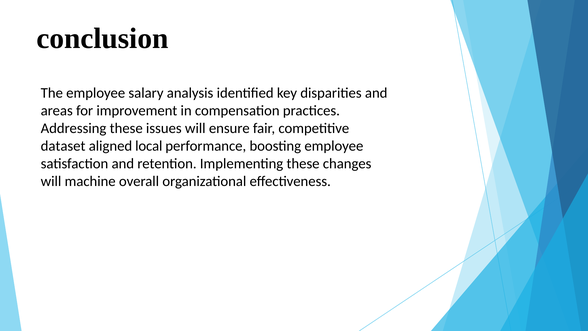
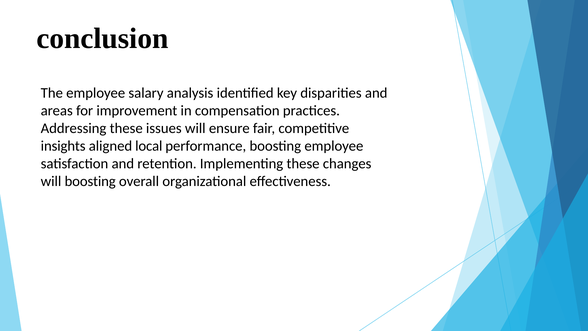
dataset: dataset -> insights
will machine: machine -> boosting
